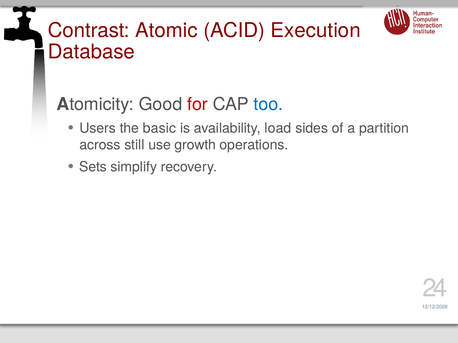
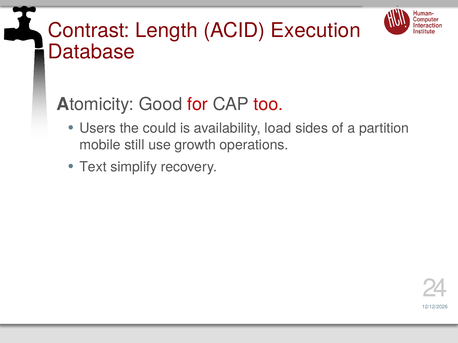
Atomic: Atomic -> Length
too colour: blue -> red
basic: basic -> could
across: across -> mobile
Sets: Sets -> Text
